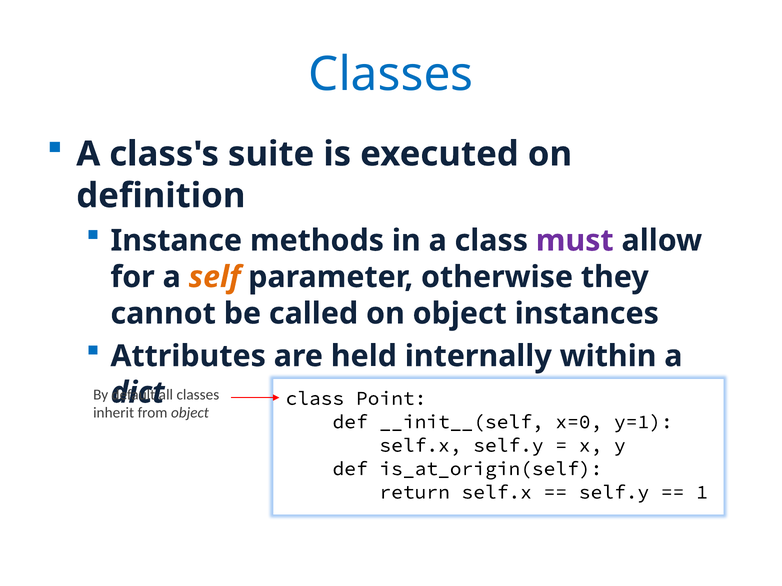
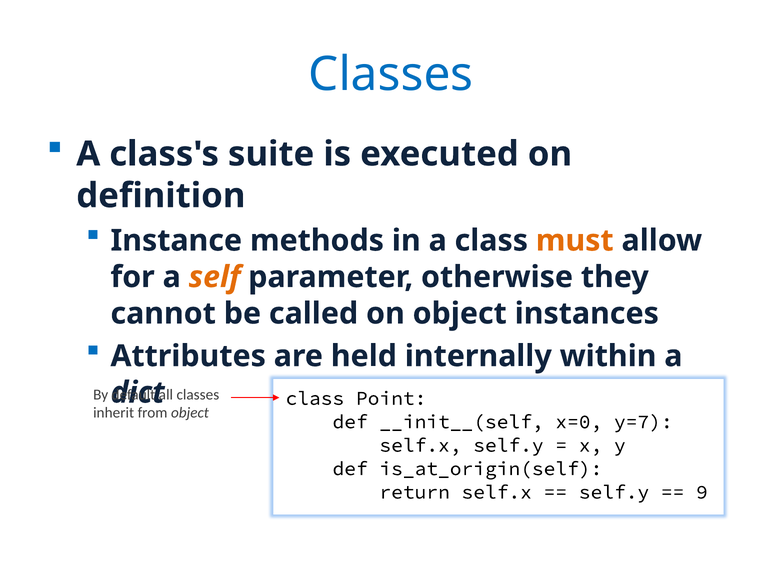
must colour: purple -> orange
y=1: y=1 -> y=7
1: 1 -> 9
